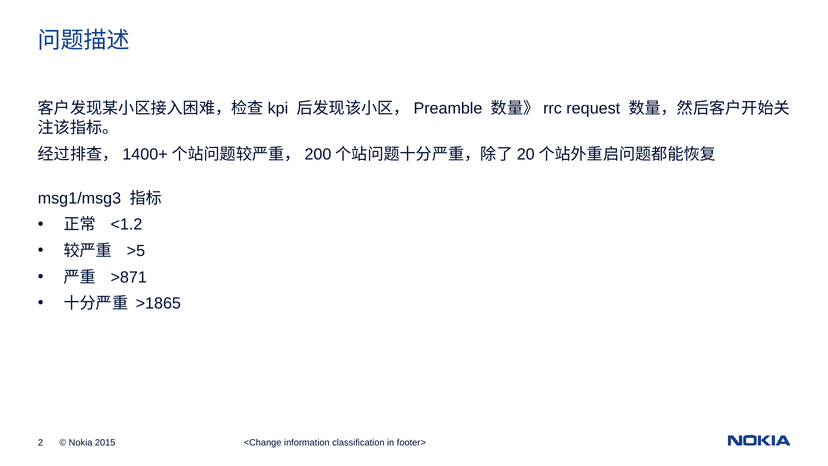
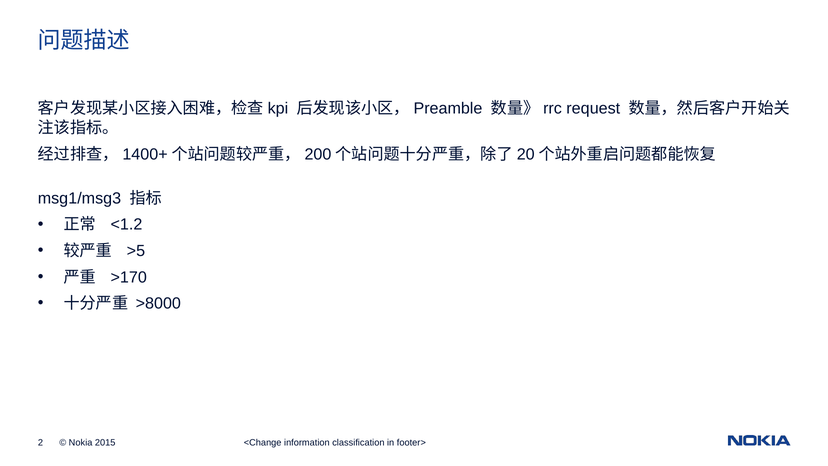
>871: >871 -> >170
>1865: >1865 -> >8000
